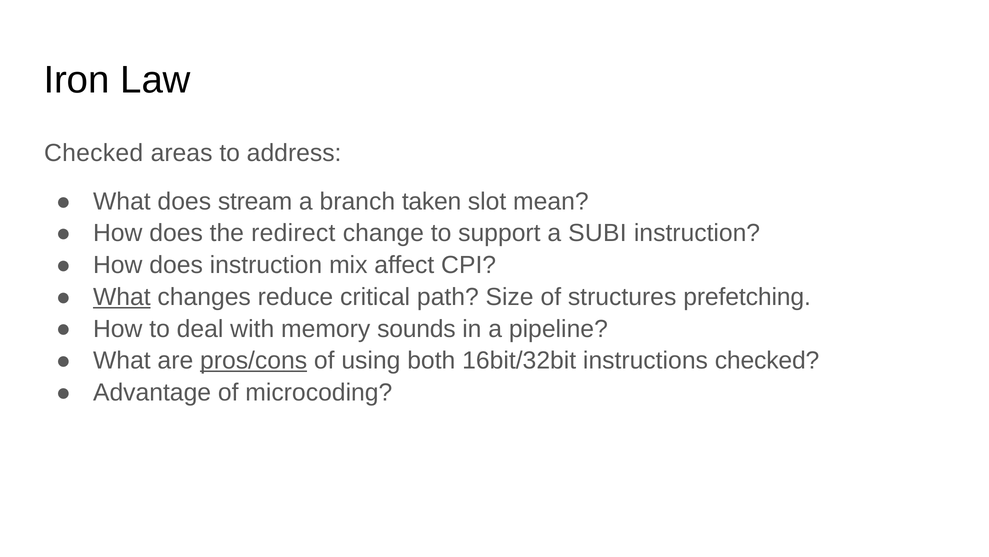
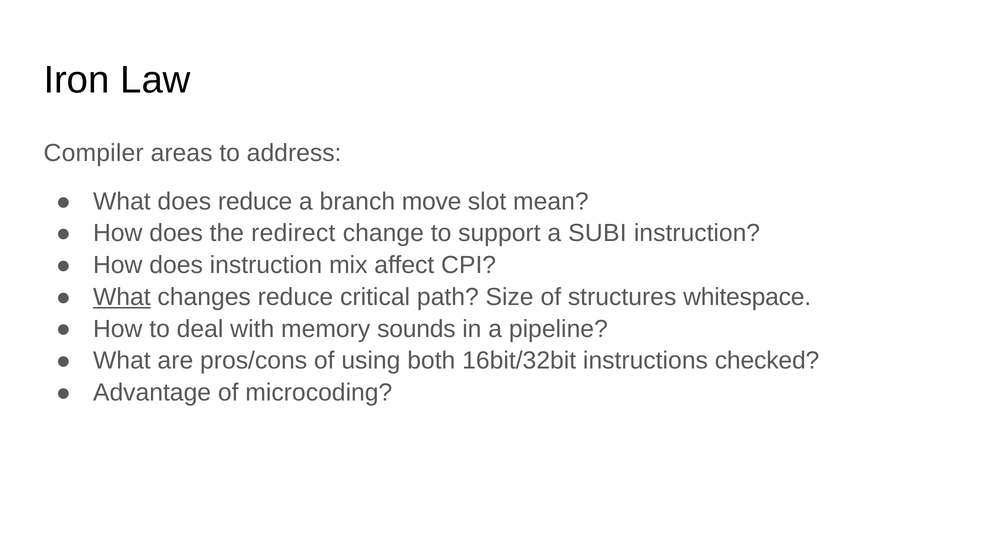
Checked at (94, 153): Checked -> Compiler
does stream: stream -> reduce
taken: taken -> move
prefetching: prefetching -> whitespace
pros/cons underline: present -> none
